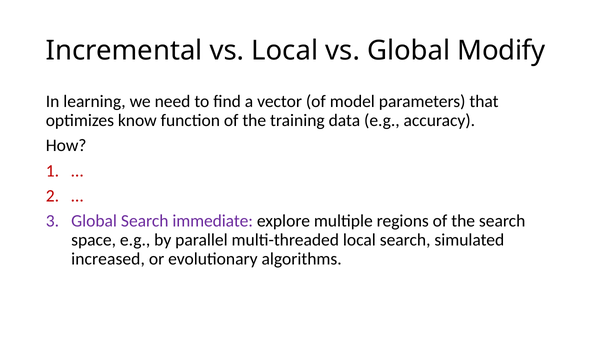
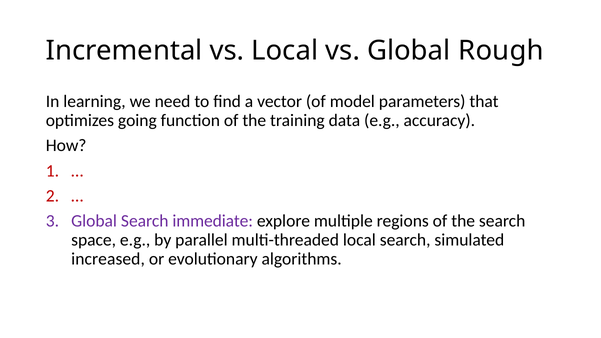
Modify: Modify -> Rough
know: know -> going
